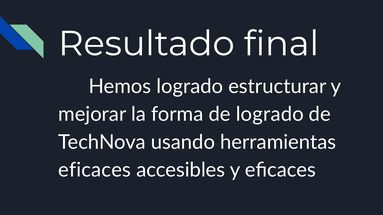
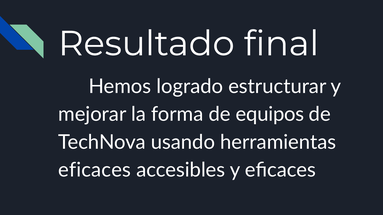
de logrado: logrado -> equipos
